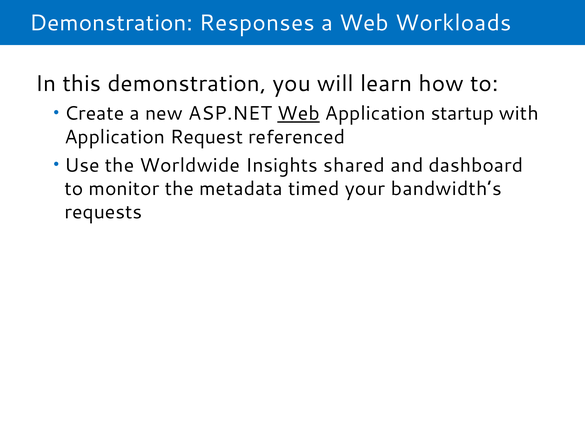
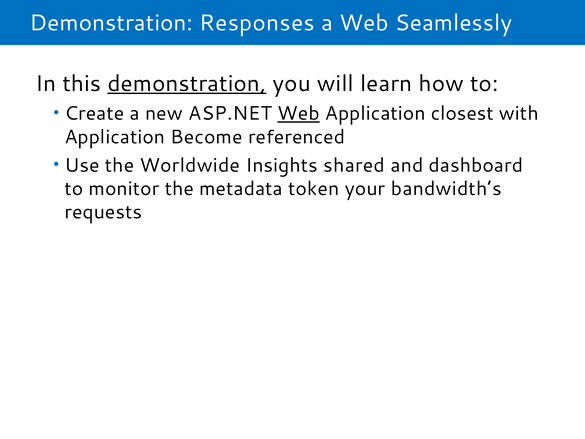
Workloads: Workloads -> Seamlessly
demonstration at (187, 83) underline: none -> present
startup: startup -> closest
Request: Request -> Become
timed: timed -> token
